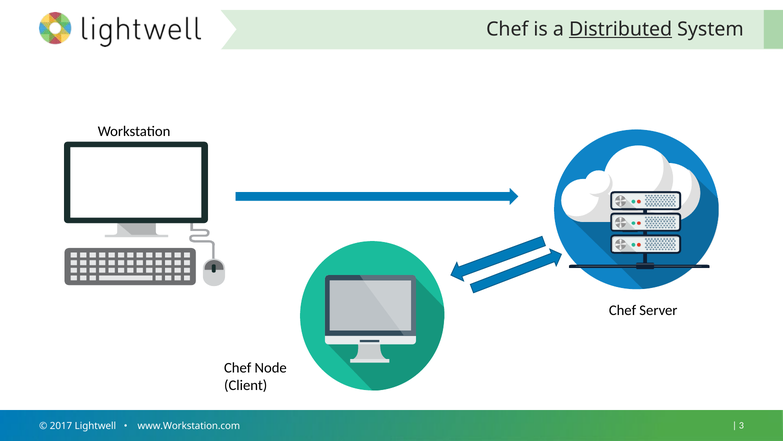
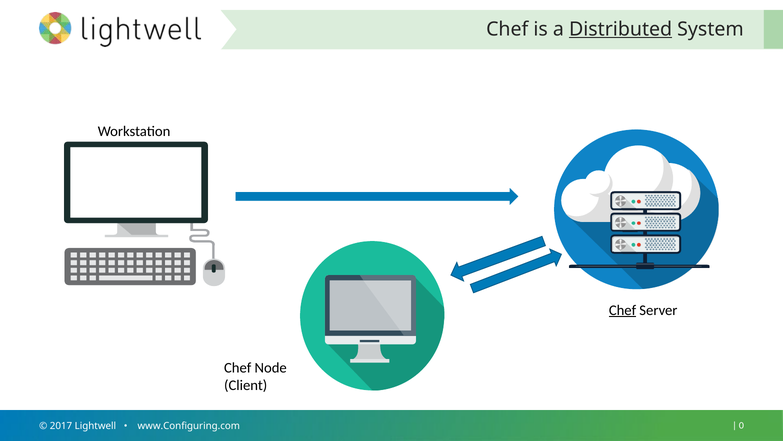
Chef at (623, 310) underline: none -> present
www.Workstation.com: www.Workstation.com -> www.Configuring.com
3: 3 -> 0
